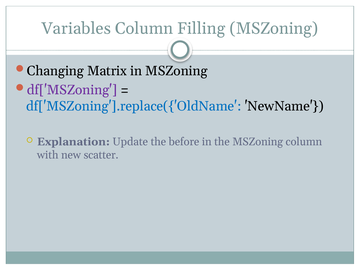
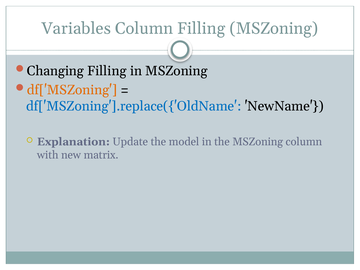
Changing Matrix: Matrix -> Filling
df['MSZoning colour: purple -> orange
before: before -> model
scatter: scatter -> matrix
